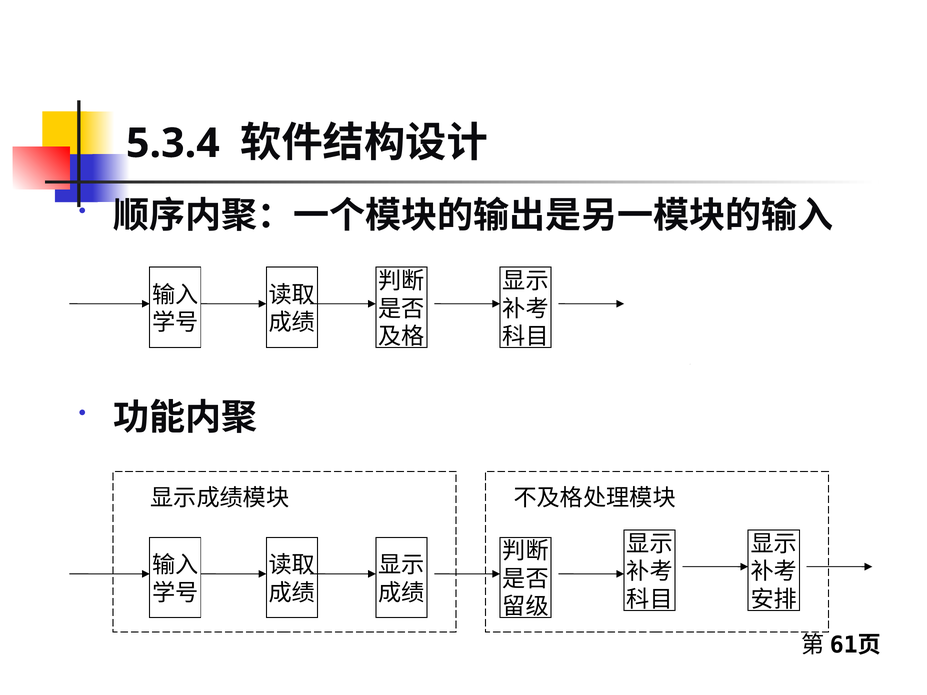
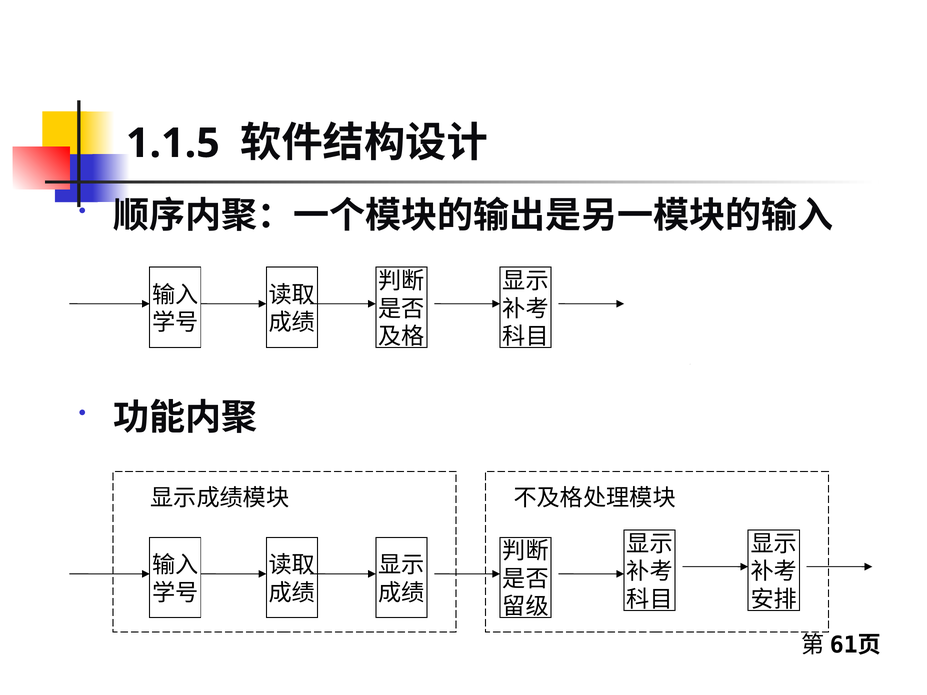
5.3.4: 5.3.4 -> 1.1.5
